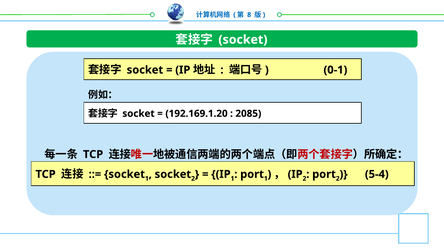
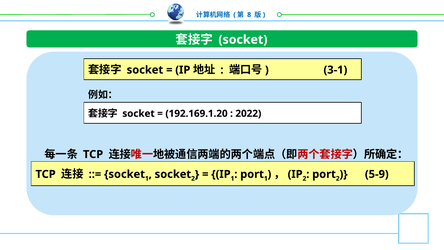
0-1: 0-1 -> 3-1
2085: 2085 -> 2022
5-4: 5-4 -> 5-9
